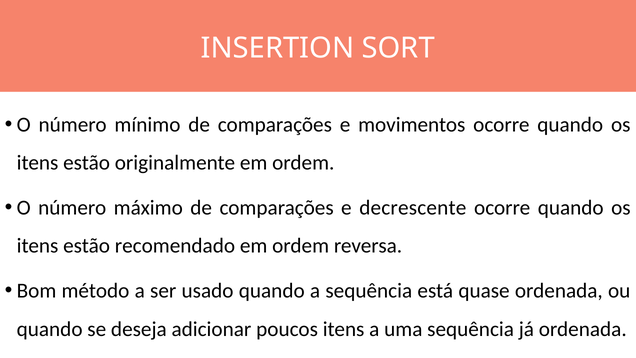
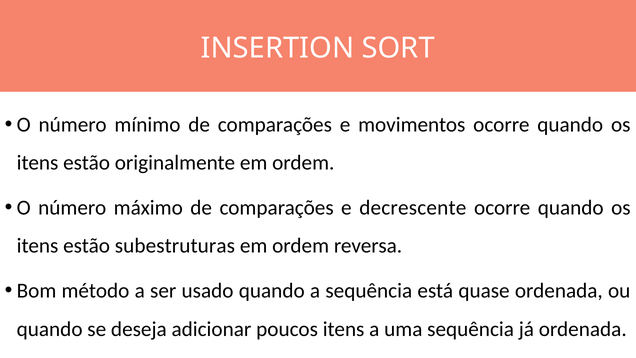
recomendado: recomendado -> subestruturas
